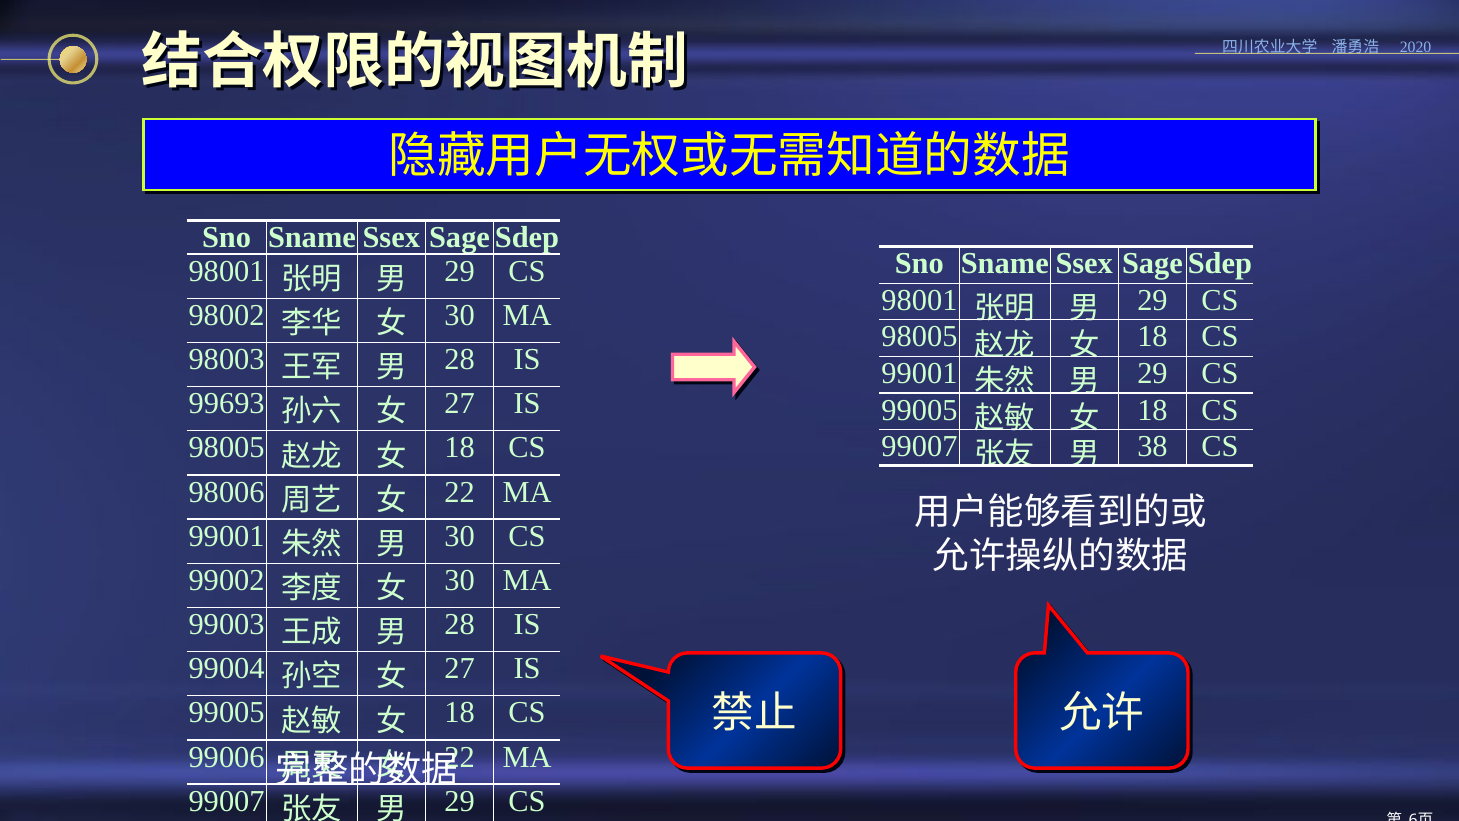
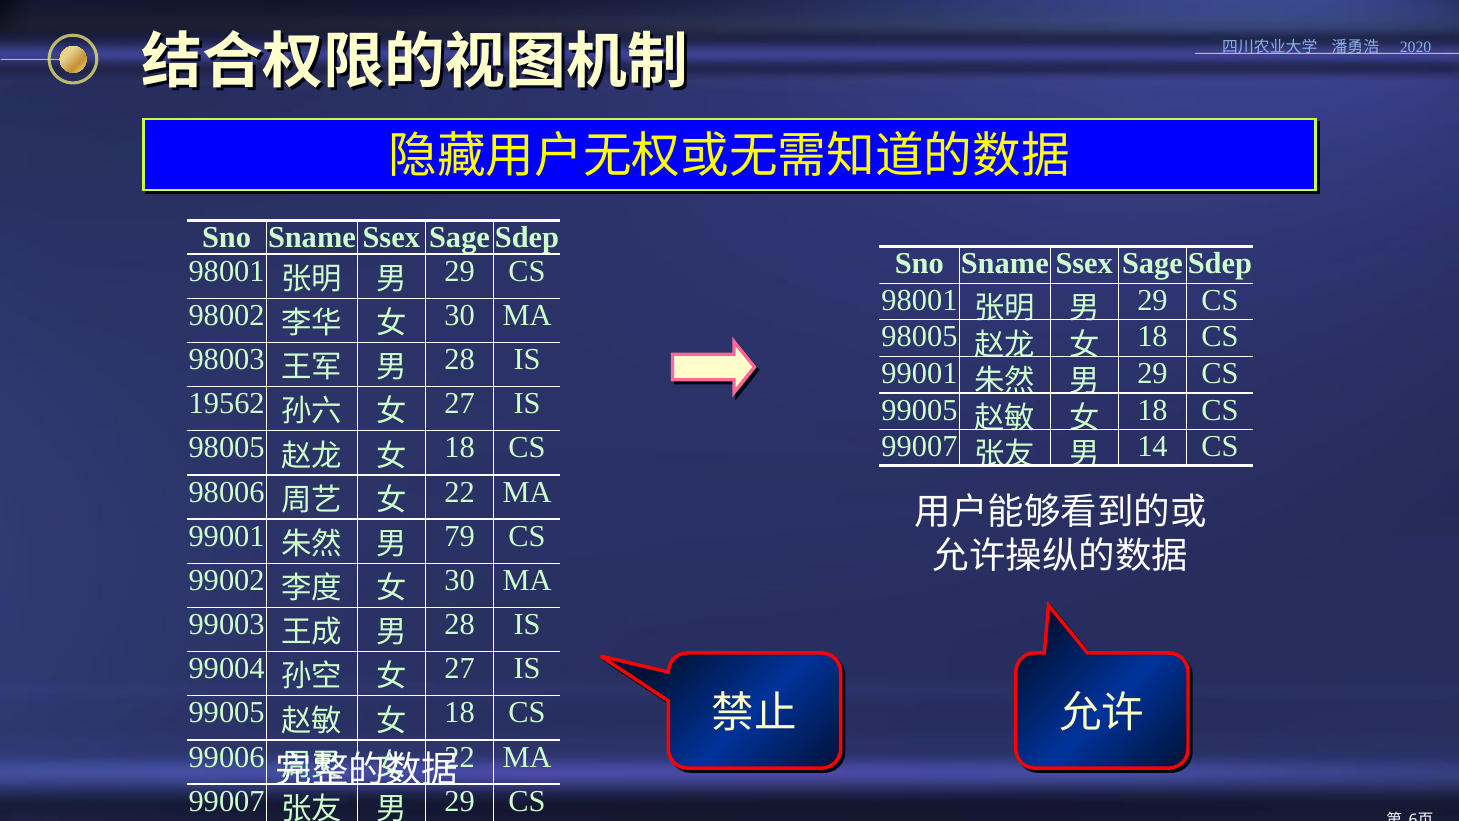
99693: 99693 -> 19562
38: 38 -> 14
30 at (460, 536): 30 -> 79
